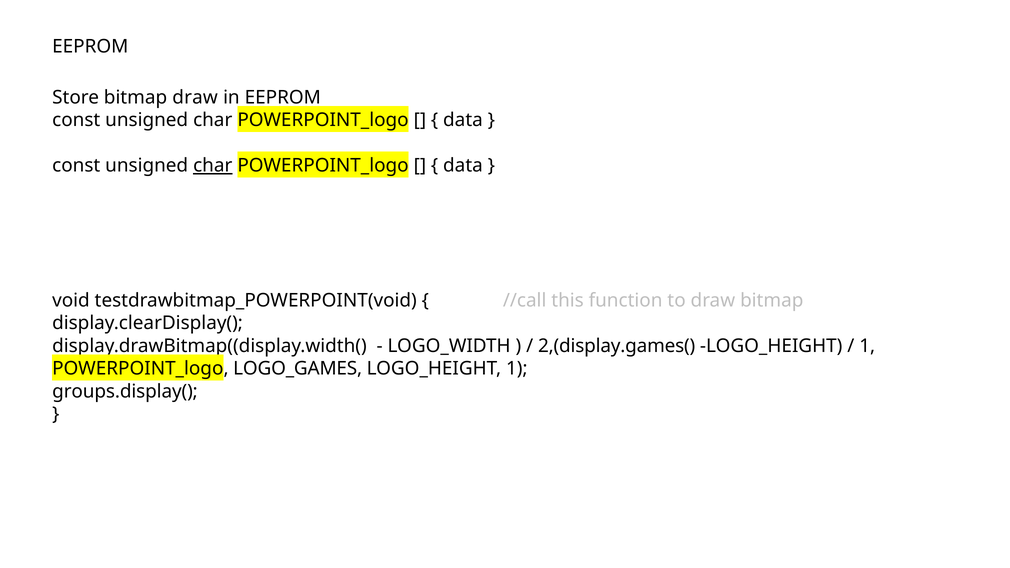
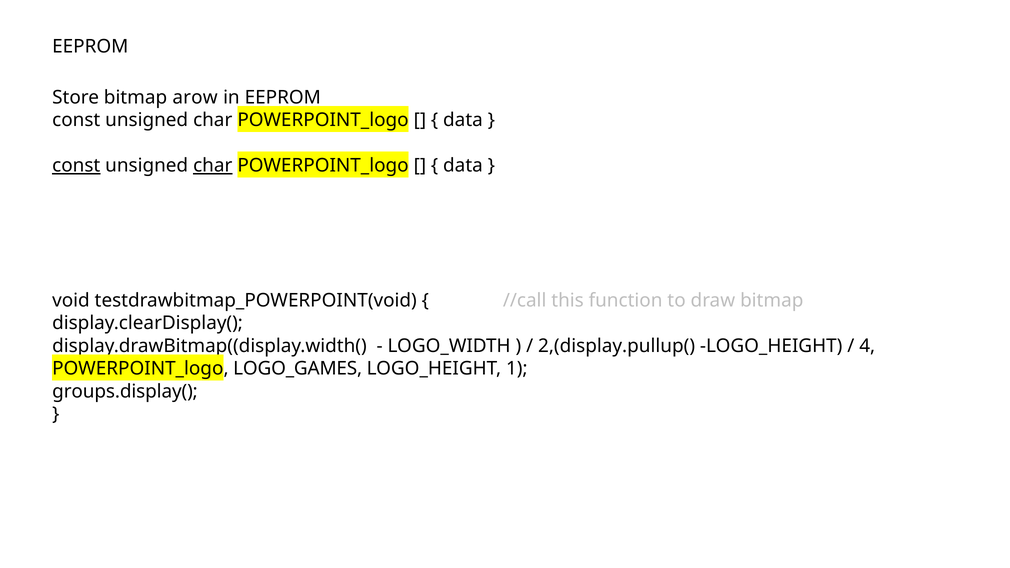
bitmap draw: draw -> arow
const at (76, 166) underline: none -> present
2,(display.games(: 2,(display.games( -> 2,(display.pullup(
1 at (867, 346): 1 -> 4
